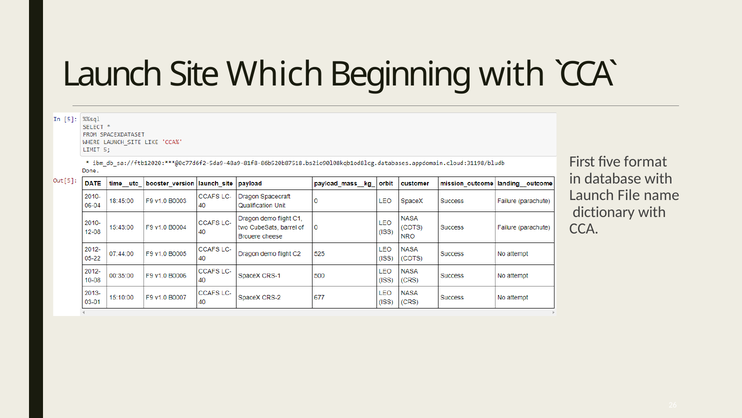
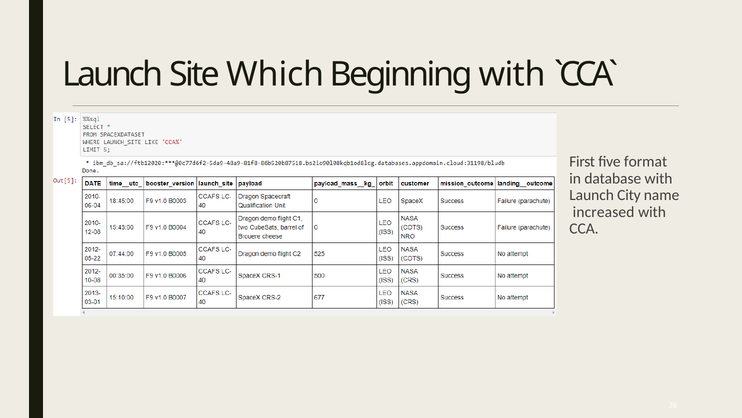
File: File -> City
dictionary: dictionary -> increased
